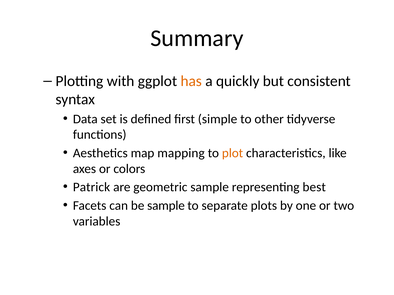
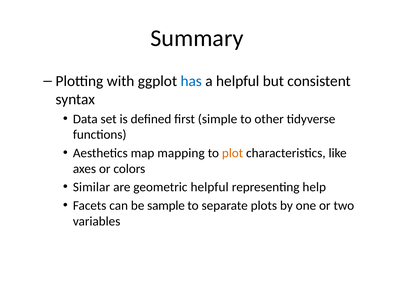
has colour: orange -> blue
a quickly: quickly -> helpful
Patrick: Patrick -> Similar
geometric sample: sample -> helpful
best: best -> help
